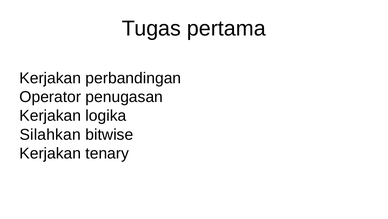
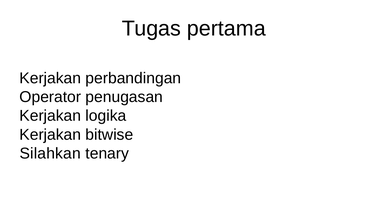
Silahkan at (50, 134): Silahkan -> Kerjakan
Kerjakan at (50, 153): Kerjakan -> Silahkan
